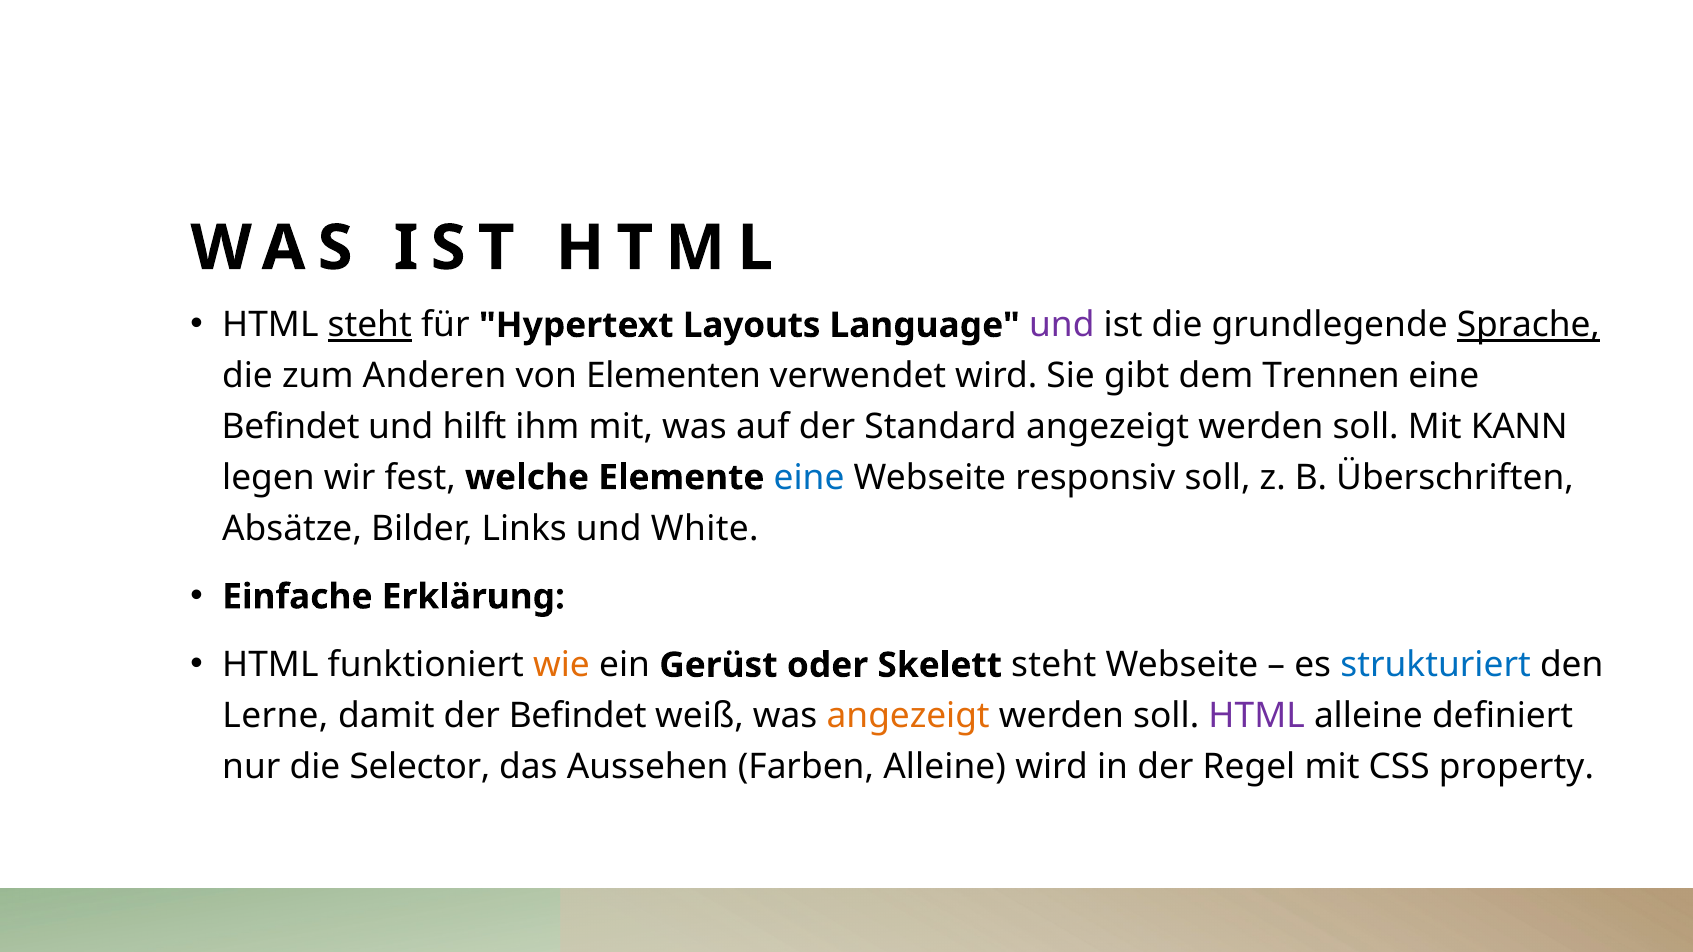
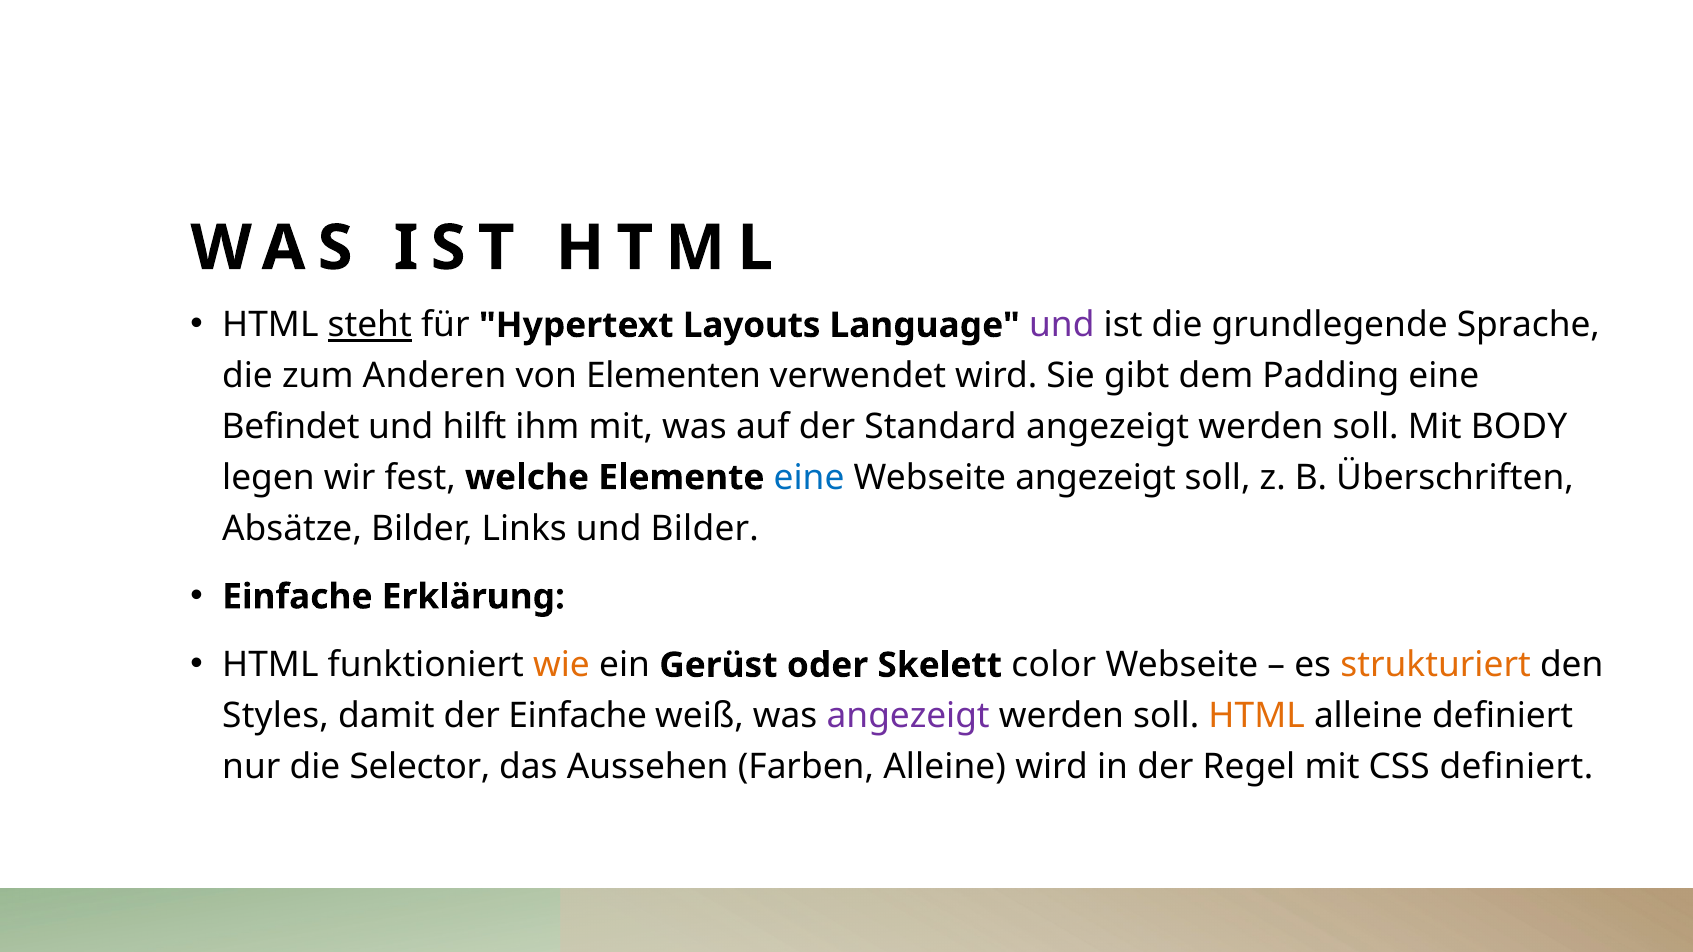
Sprache underline: present -> none
Trennen: Trennen -> Padding
KANN: KANN -> BODY
Webseite responsiv: responsiv -> angezeigt
und White: White -> Bilder
Skelett steht: steht -> color
strukturiert colour: blue -> orange
Lerne: Lerne -> Styles
der Befindet: Befindet -> Einfache
angezeigt at (908, 716) colour: orange -> purple
HTML at (1257, 716) colour: purple -> orange
CSS property: property -> definiert
